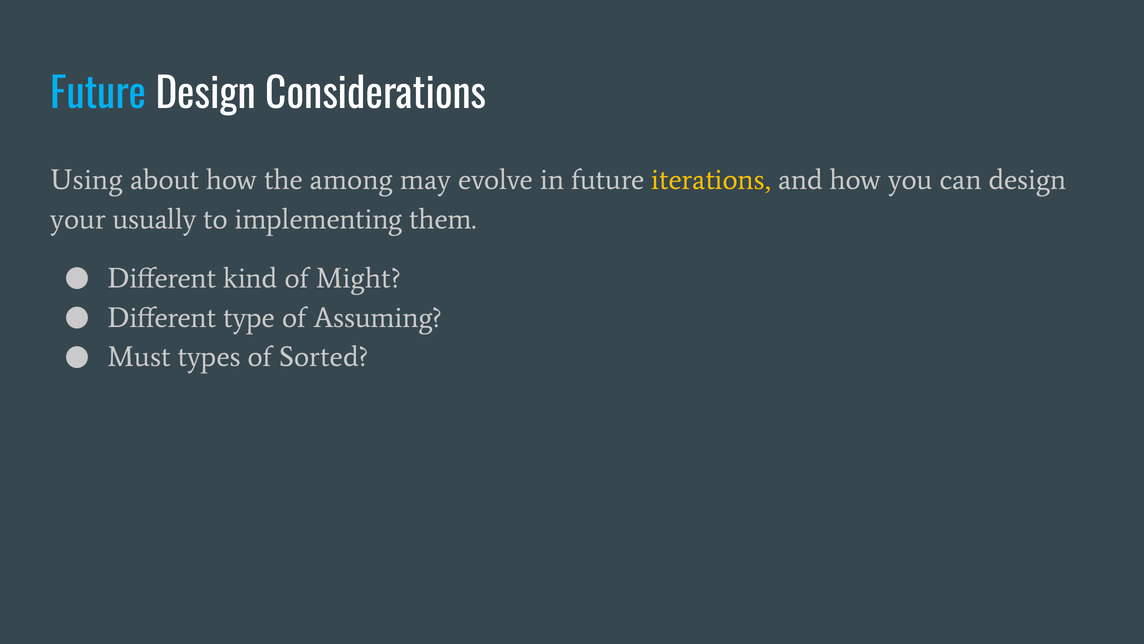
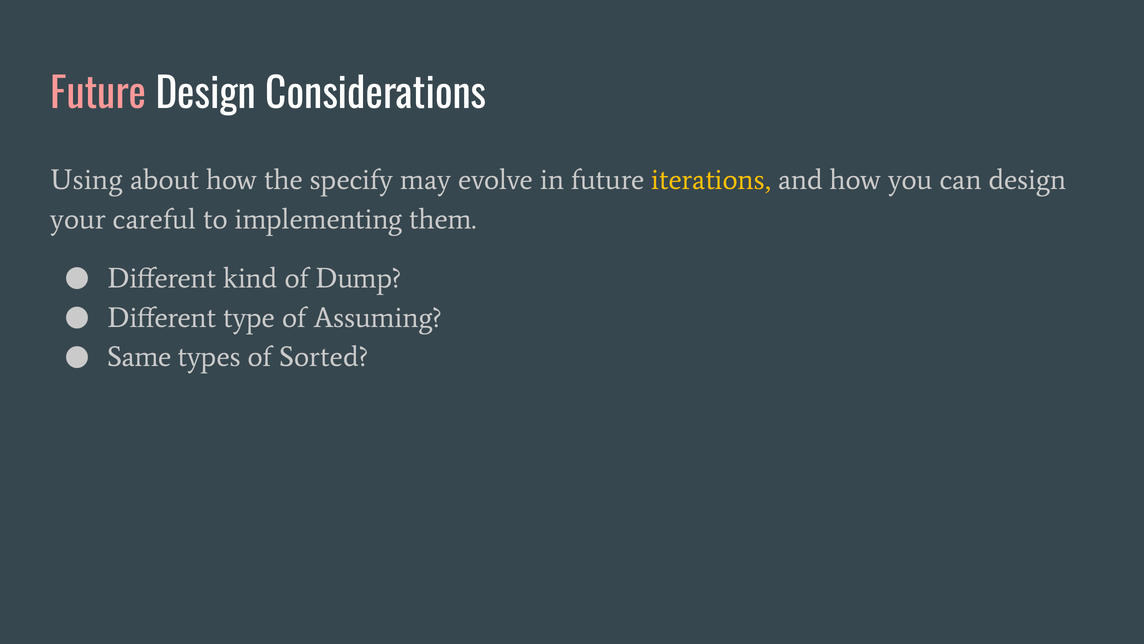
Future at (98, 95) colour: light blue -> pink
among: among -> specify
usually: usually -> careful
Might: Might -> Dump
Must: Must -> Same
